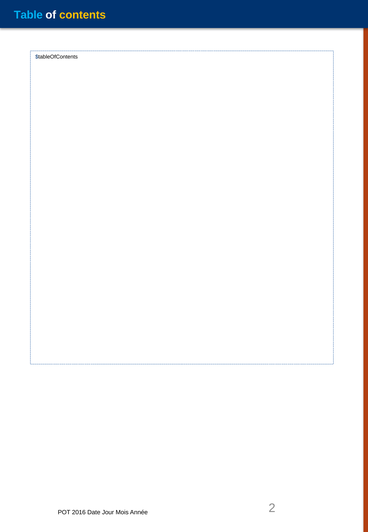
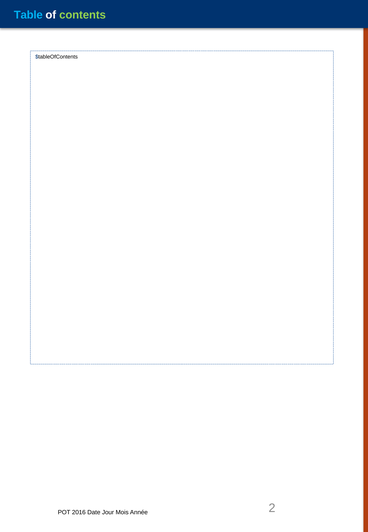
contents colour: yellow -> light green
